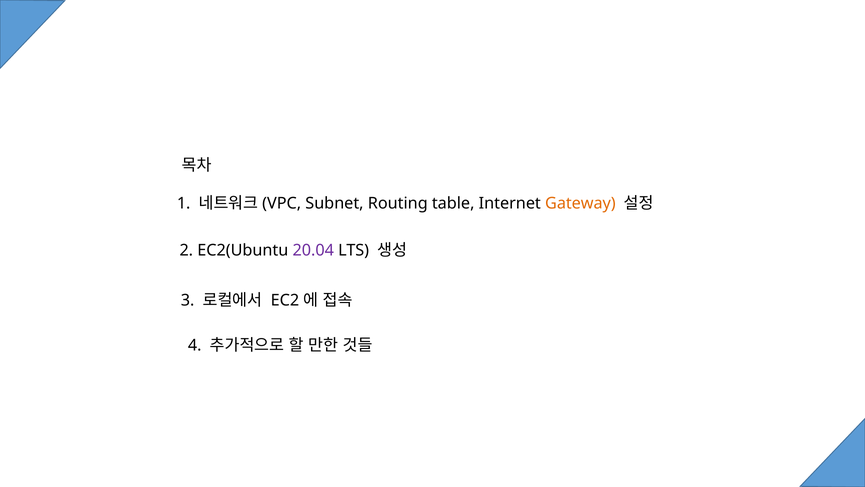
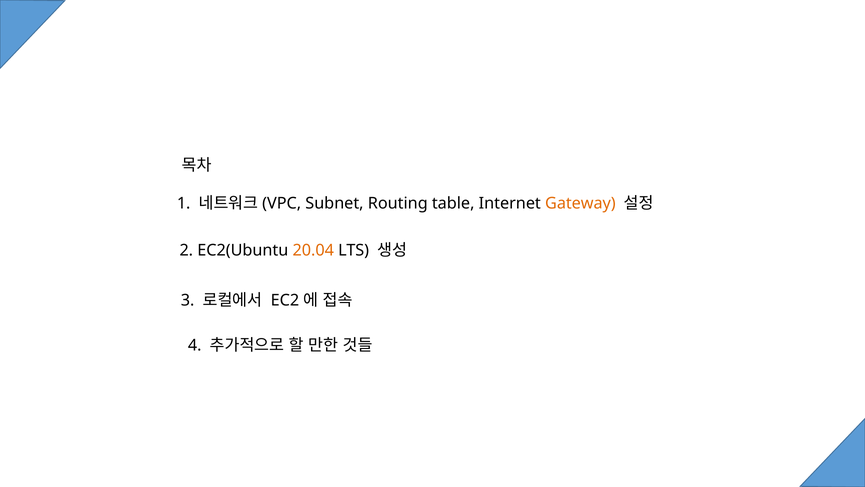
20.04 colour: purple -> orange
